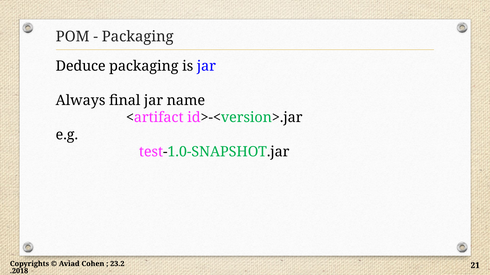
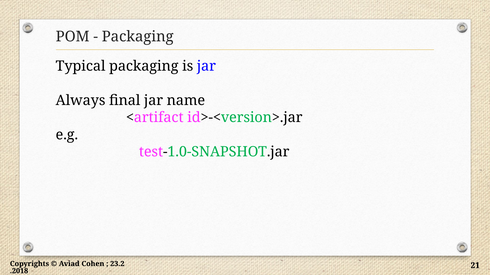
Deduce: Deduce -> Typical
